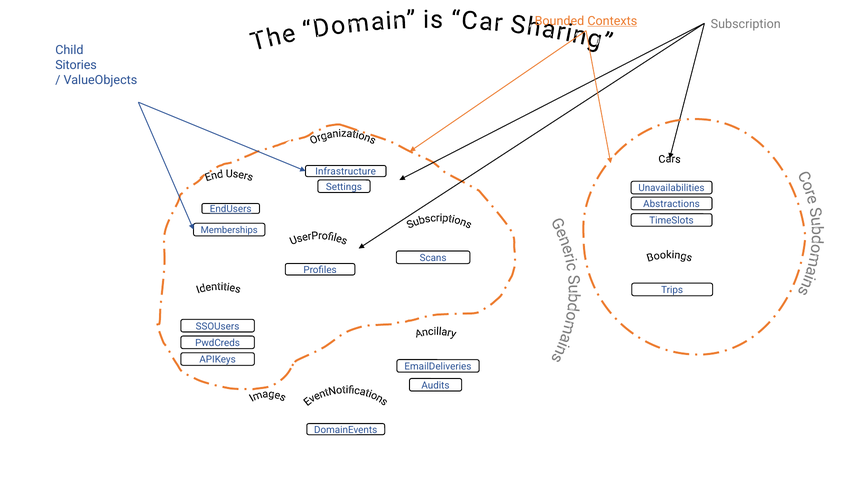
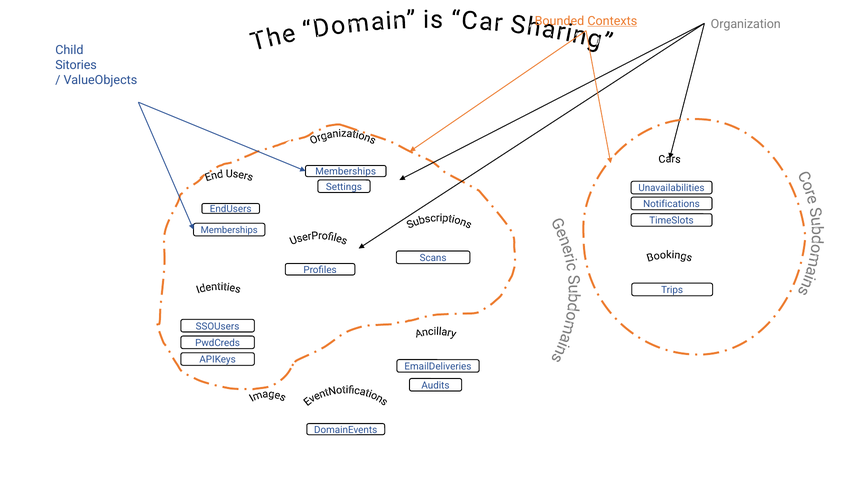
Subscription: Subscription -> Organization
Infrastructure at (346, 172): Infrastructure -> Memberships
Abstractions: Abstractions -> Notifications
EndUsers underline: present -> none
